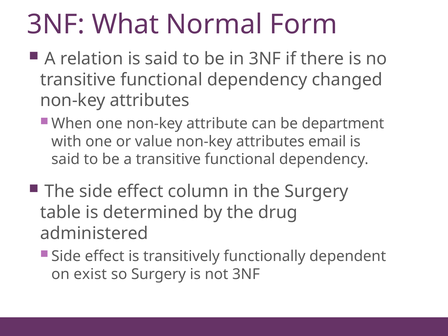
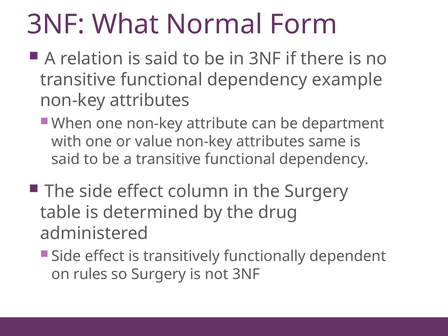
changed: changed -> example
email: email -> same
exist: exist -> rules
